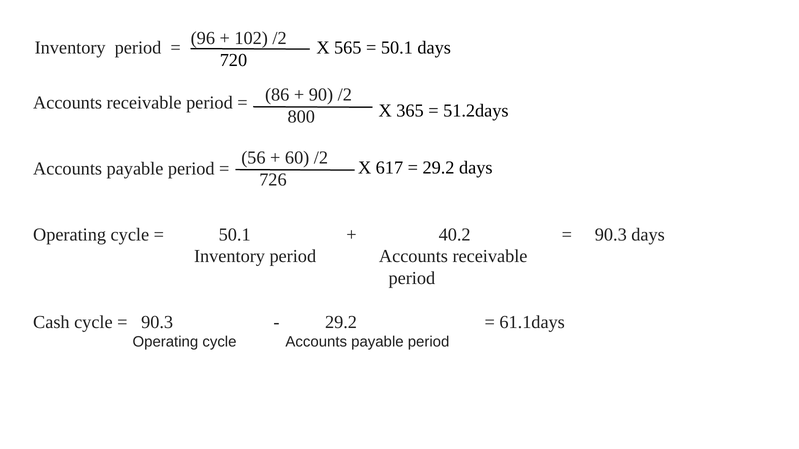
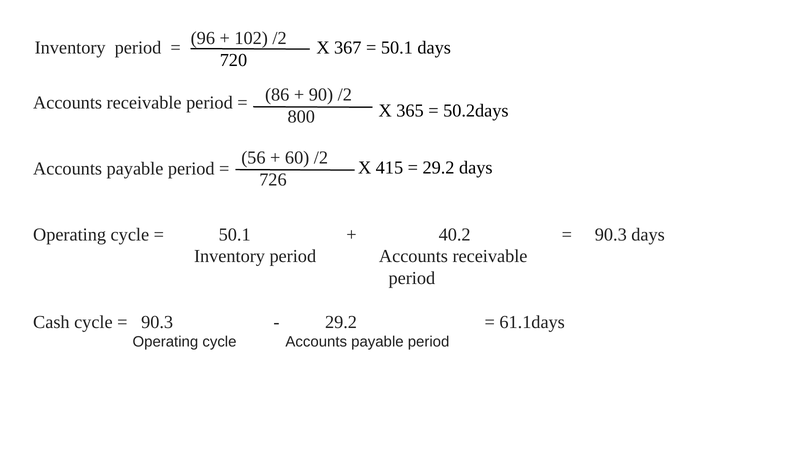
565: 565 -> 367
51.2days: 51.2days -> 50.2days
617: 617 -> 415
